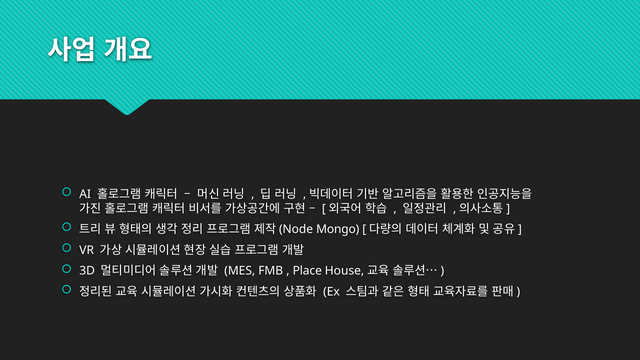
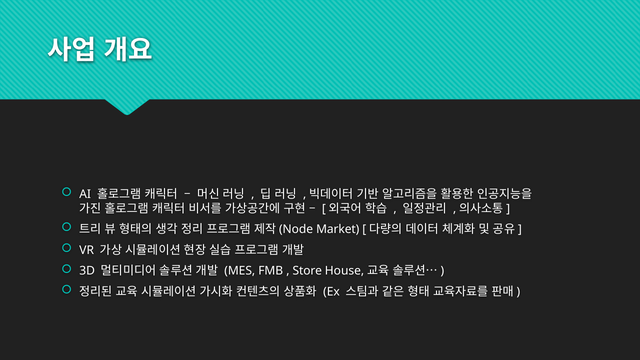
Mongo: Mongo -> Market
Place: Place -> Store
